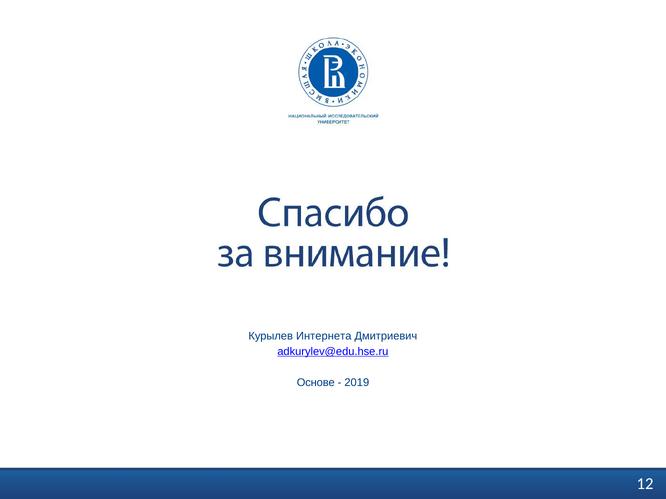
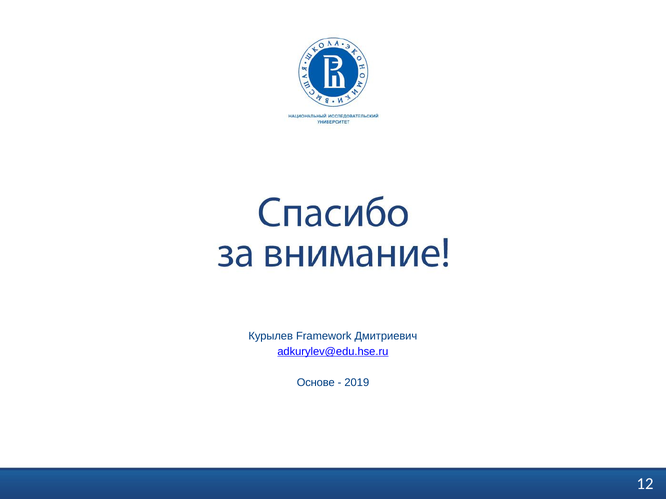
Интернета: Интернета -> Framework
